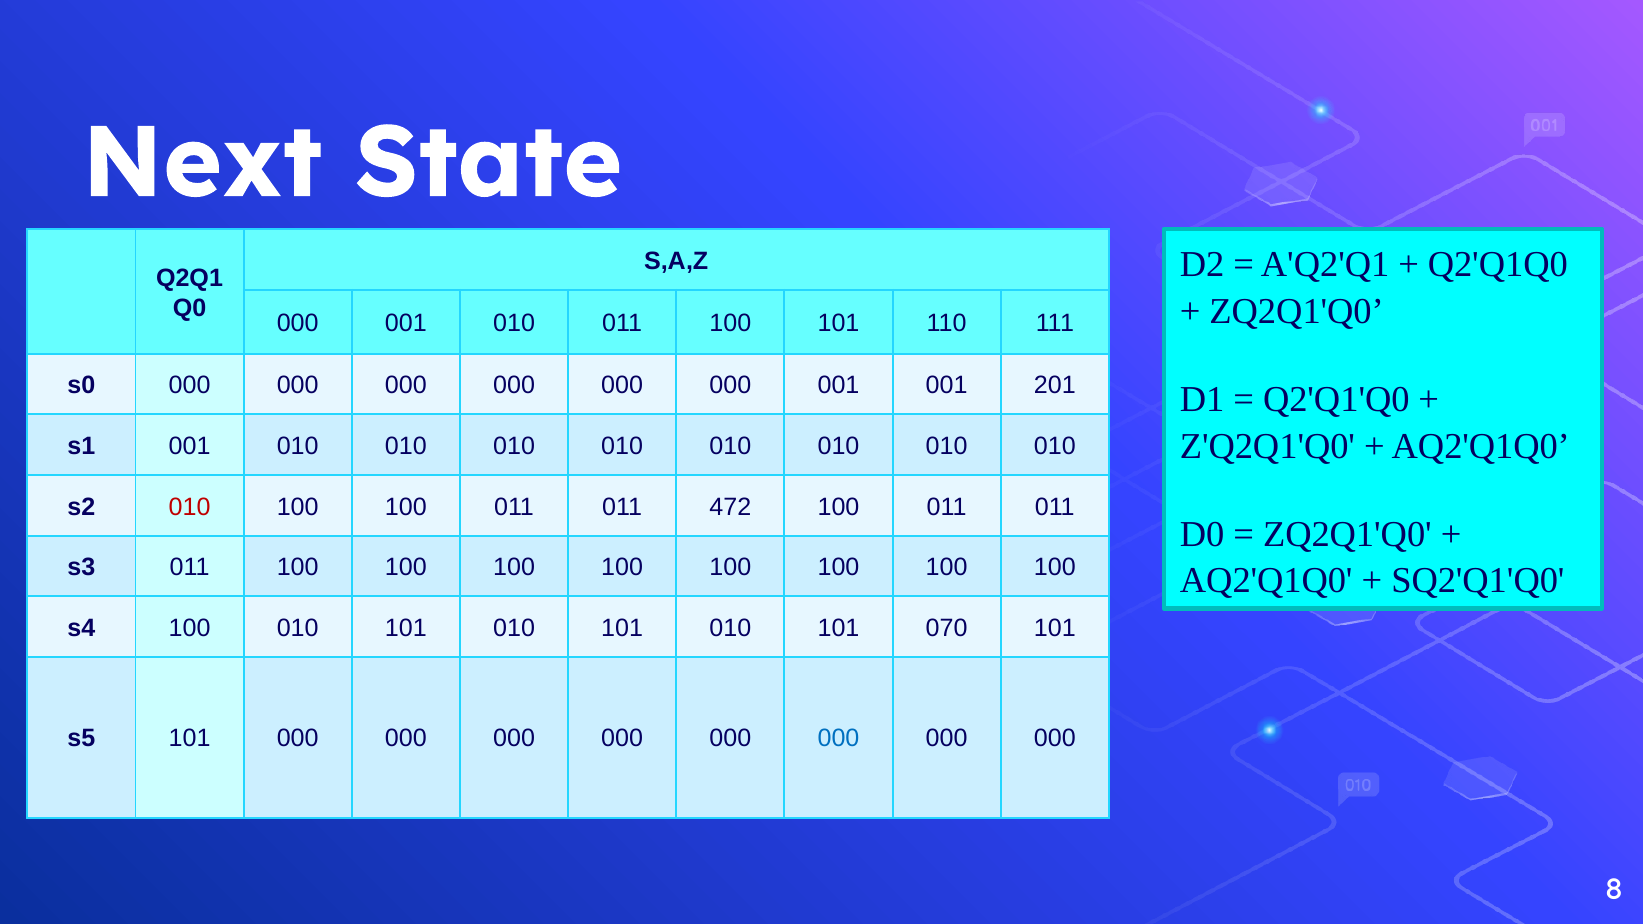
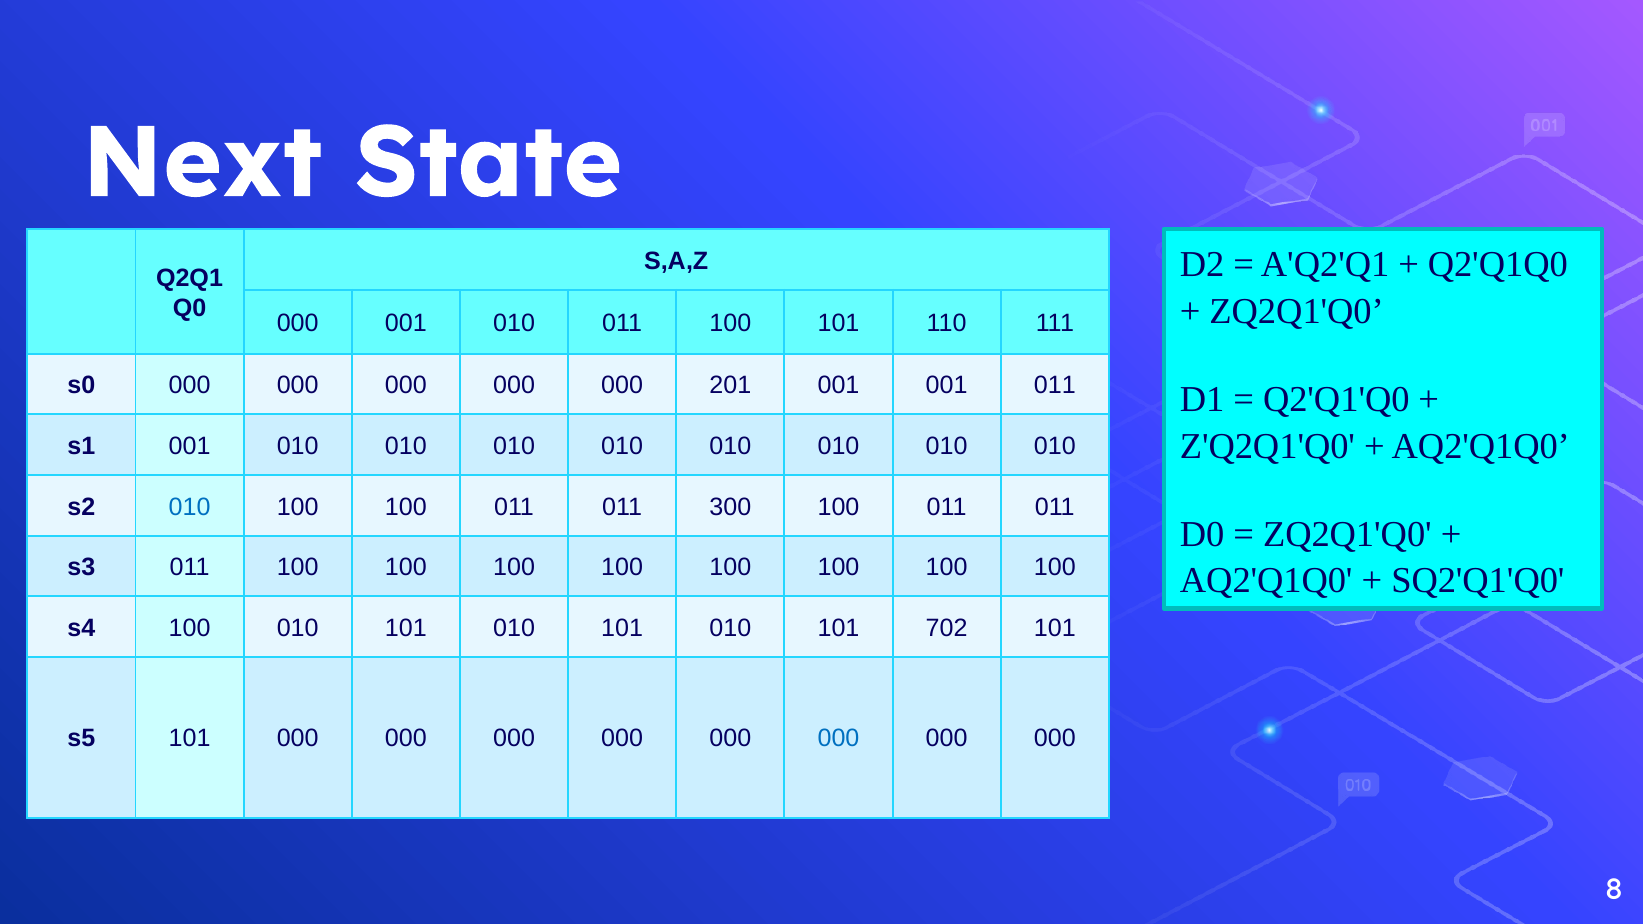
000 at (730, 386): 000 -> 201
001 201: 201 -> 011
010 at (190, 507) colour: red -> blue
472: 472 -> 300
070: 070 -> 702
